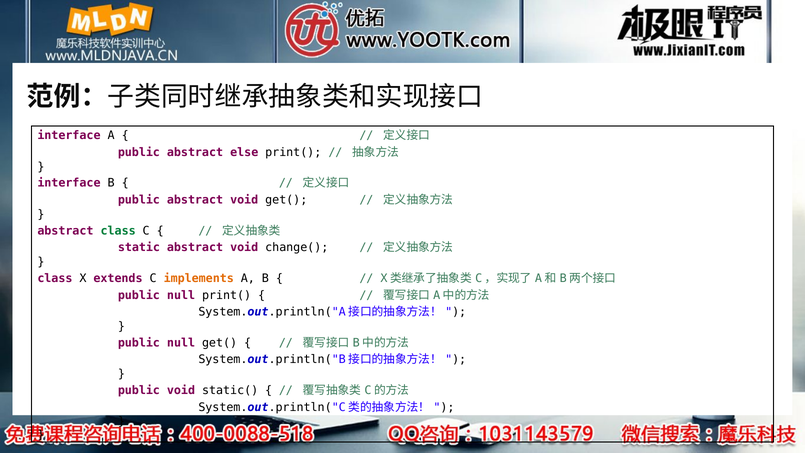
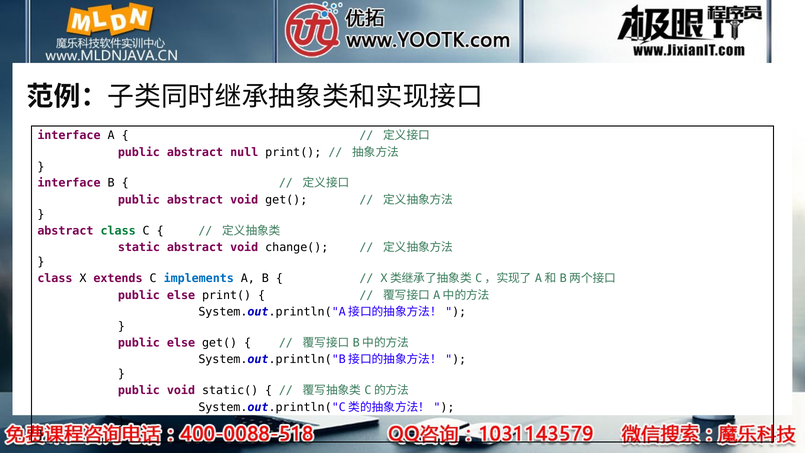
else: else -> null
implements colour: orange -> blue
null at (181, 295): null -> else
null at (181, 343): null -> else
